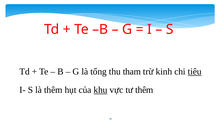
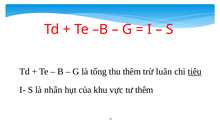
thu tham: tham -> thêm
kinh: kinh -> luân
là thêm: thêm -> nhân
khu underline: present -> none
